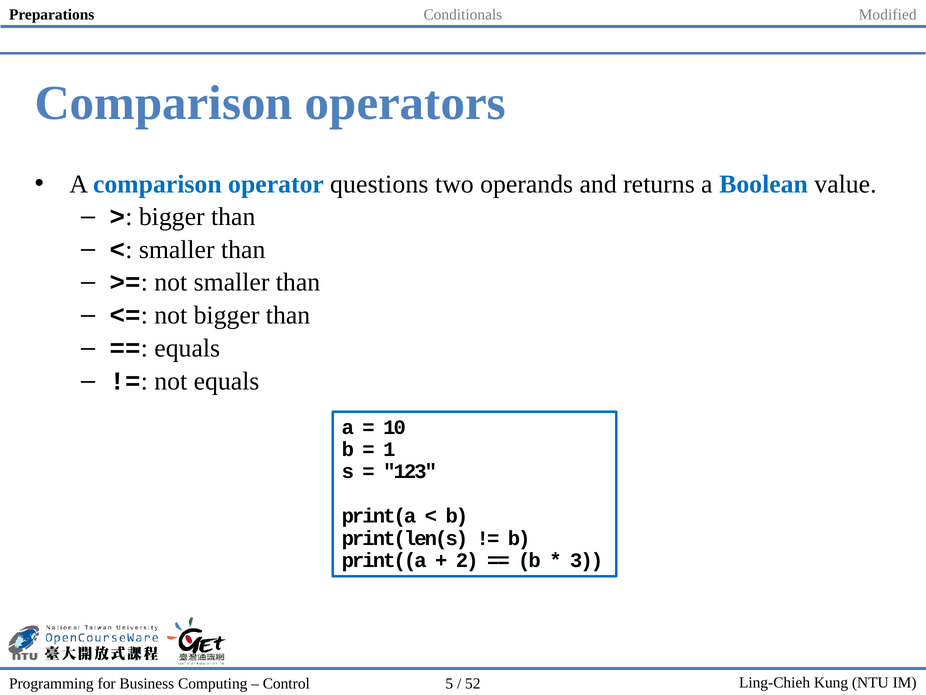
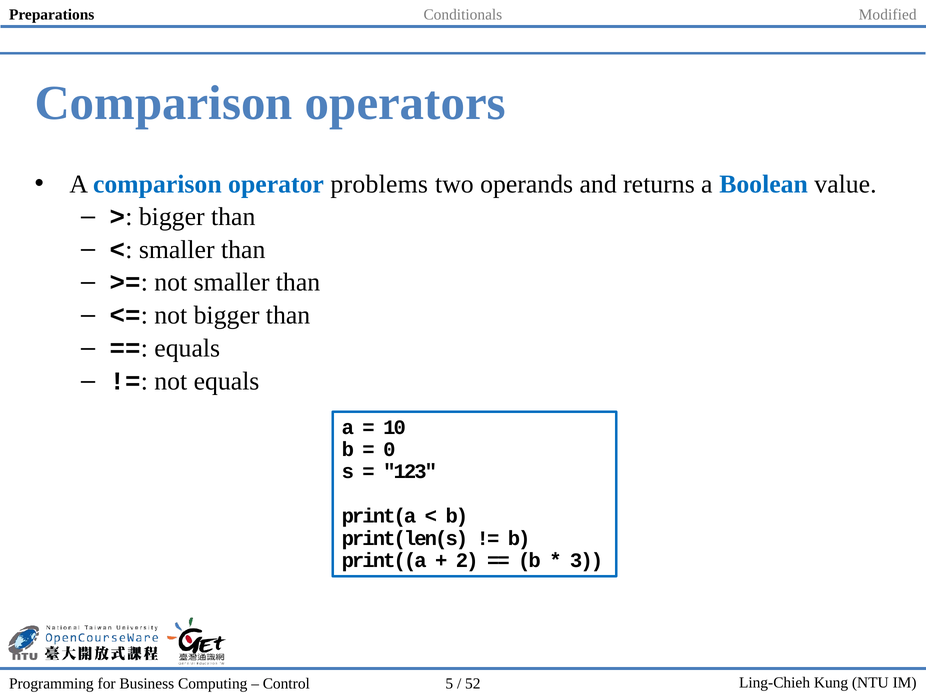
questions: questions -> problems
1: 1 -> 0
